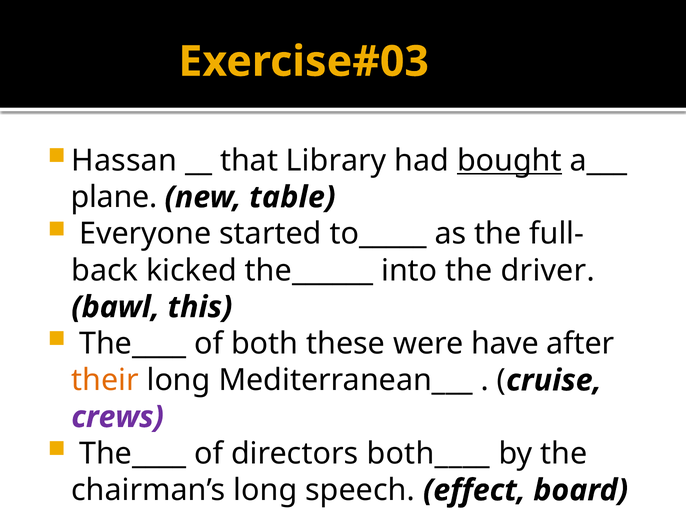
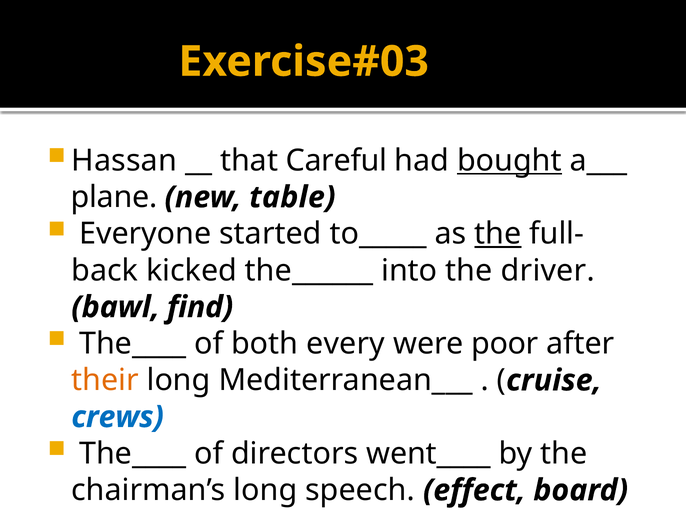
Library: Library -> Careful
the at (498, 234) underline: none -> present
this: this -> find
these: these -> every
have: have -> poor
crews colour: purple -> blue
both____: both____ -> went____
